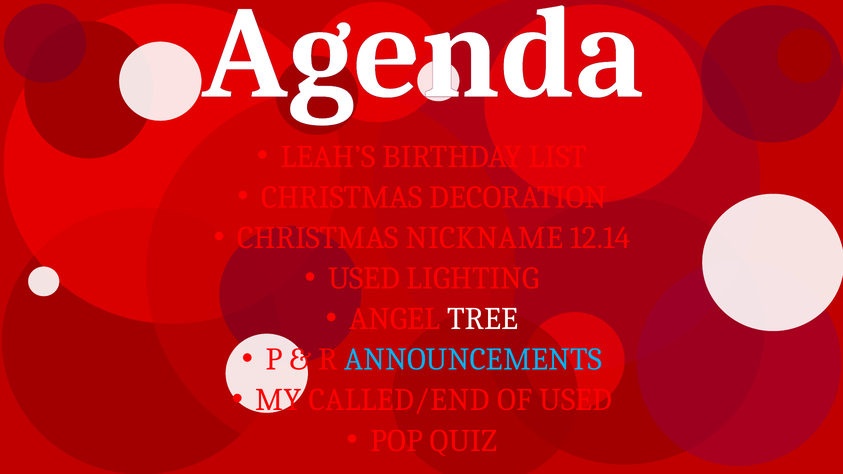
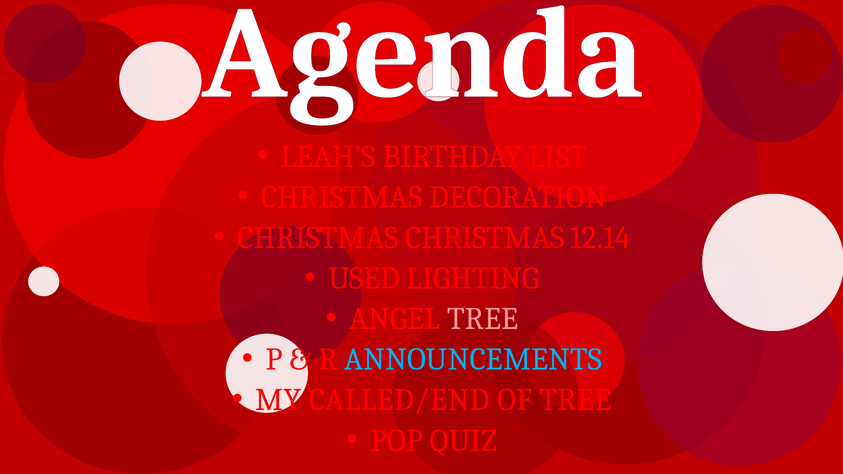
CHRISTMAS NICKNAME: NICKNAME -> CHRISTMAS
TREE at (483, 319) colour: white -> pink
OF USED: USED -> TREE
